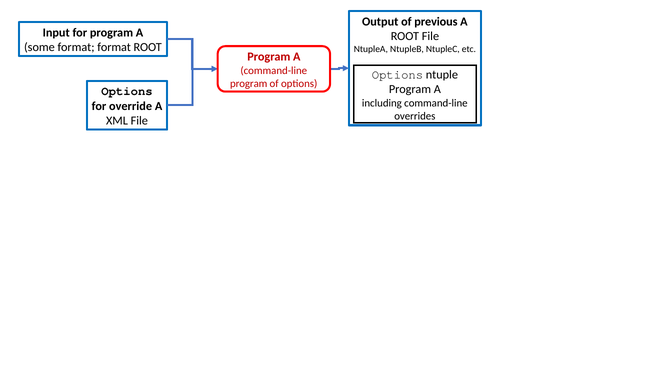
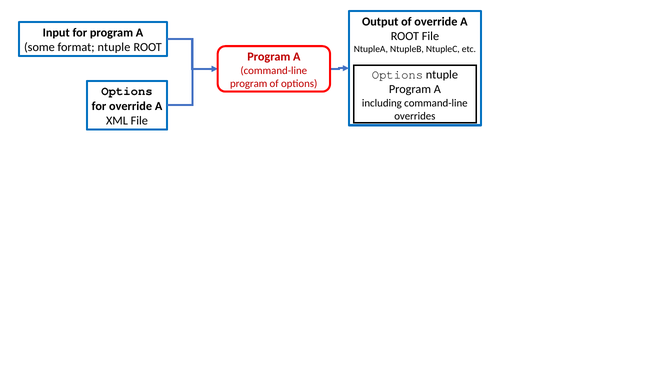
of previous: previous -> override
format format: format -> ntuple
